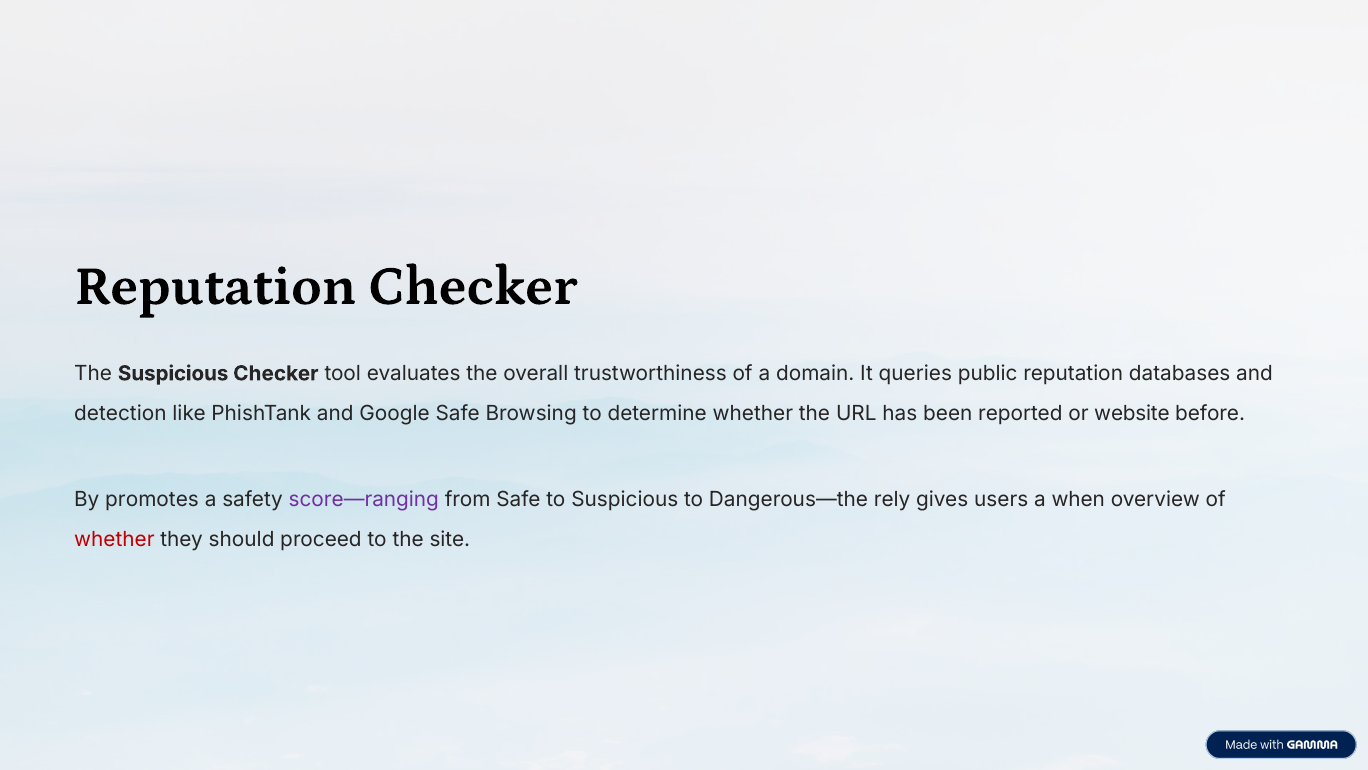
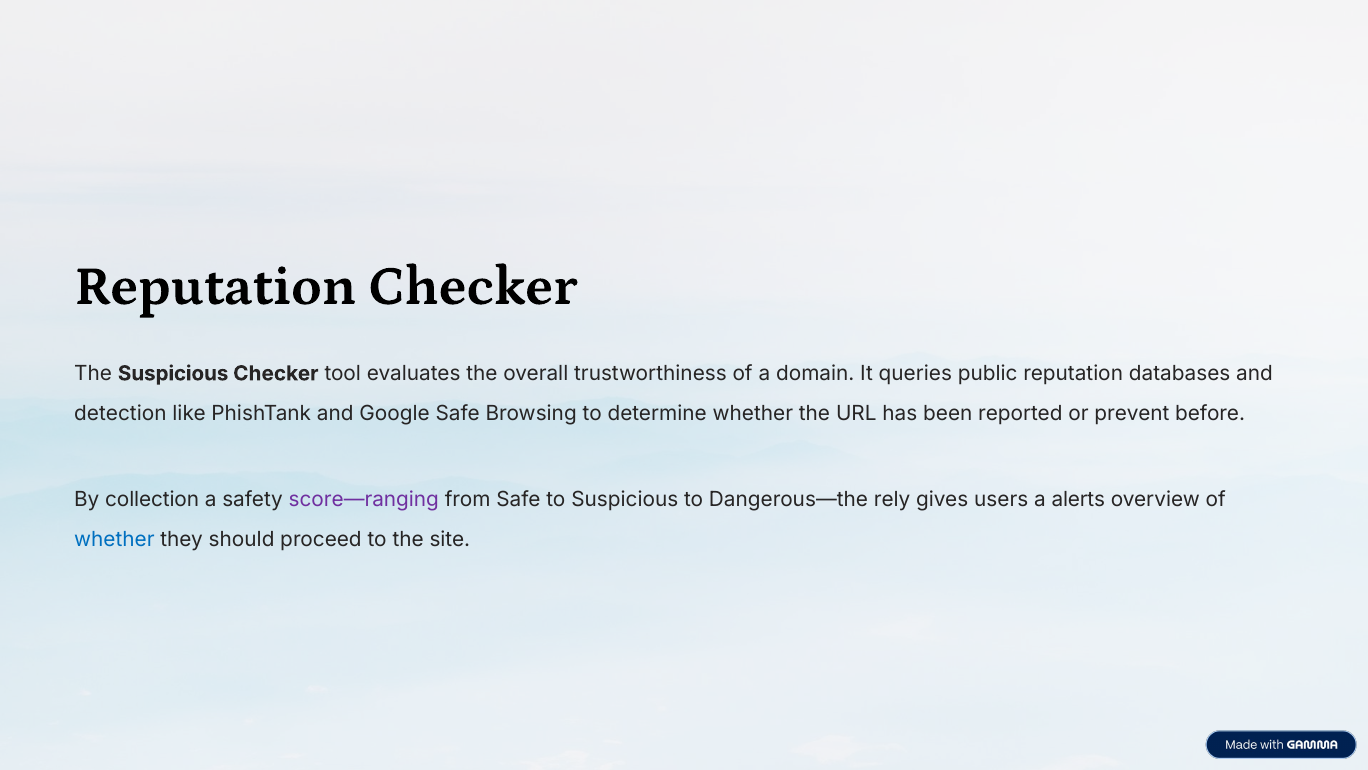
website: website -> prevent
promotes: promotes -> collection
when: when -> alerts
whether at (114, 539) colour: red -> blue
